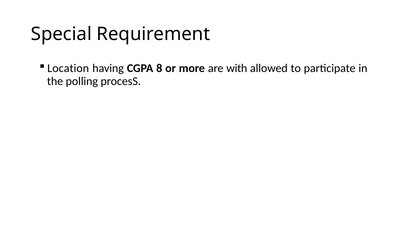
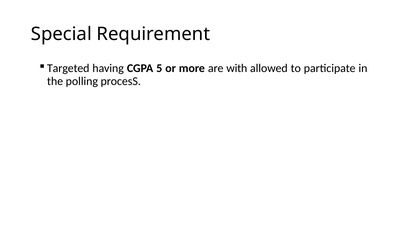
Location: Location -> Targeted
8: 8 -> 5
